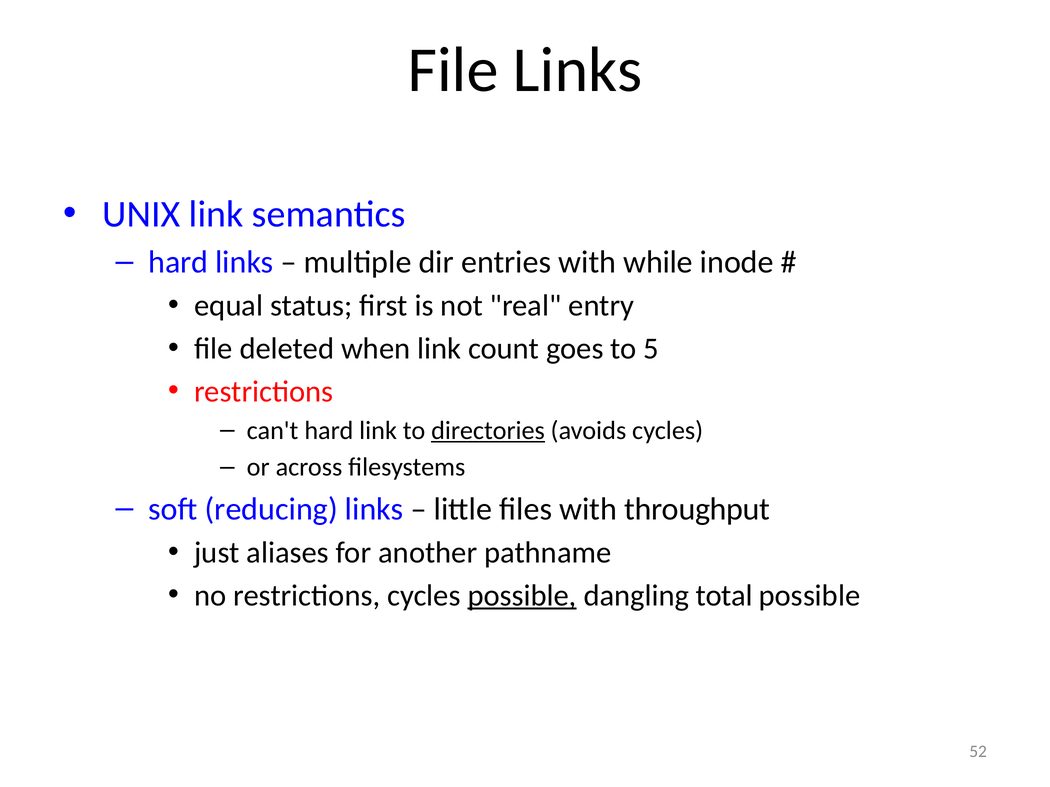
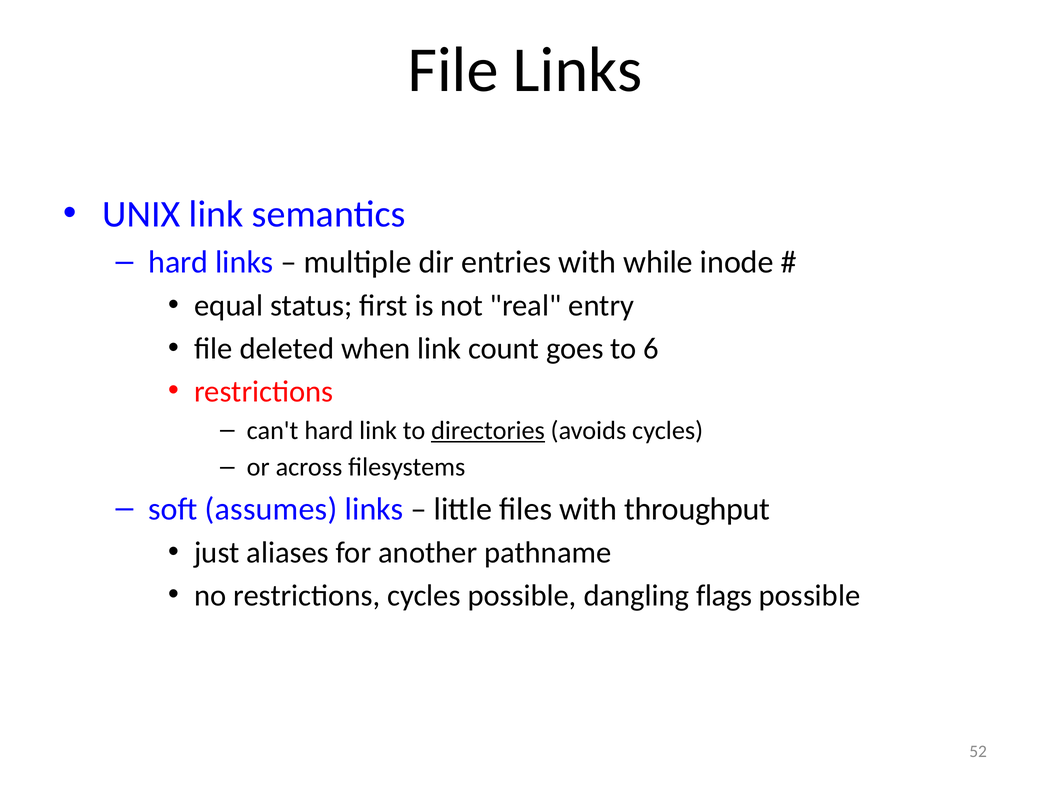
5: 5 -> 6
reducing: reducing -> assumes
possible at (522, 596) underline: present -> none
total: total -> flags
